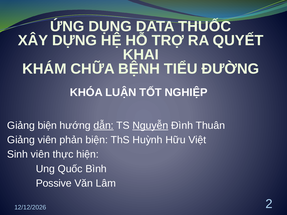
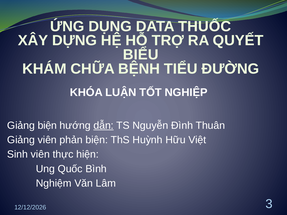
KHAI: KHAI -> BIỂU
Nguyễn underline: present -> none
Possive: Possive -> Nghiệm
2: 2 -> 3
